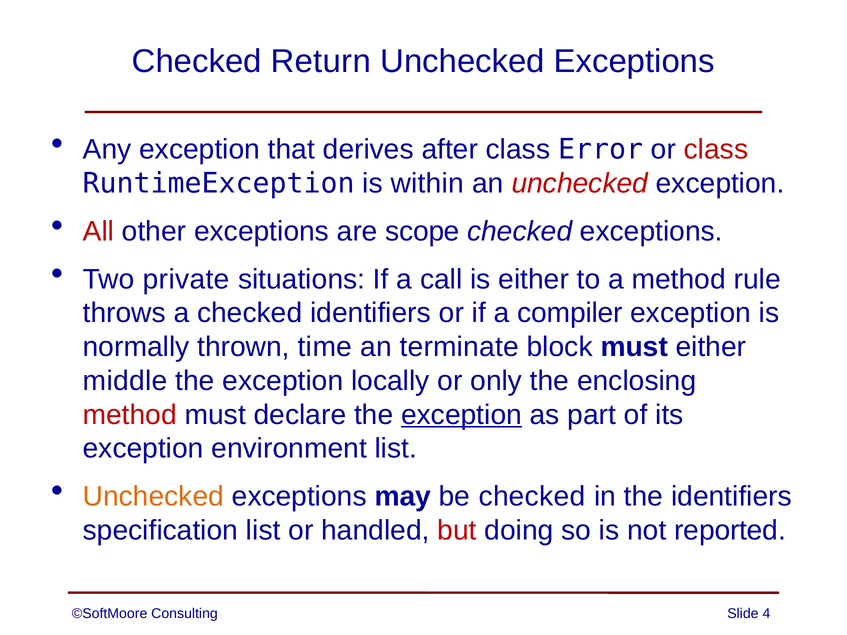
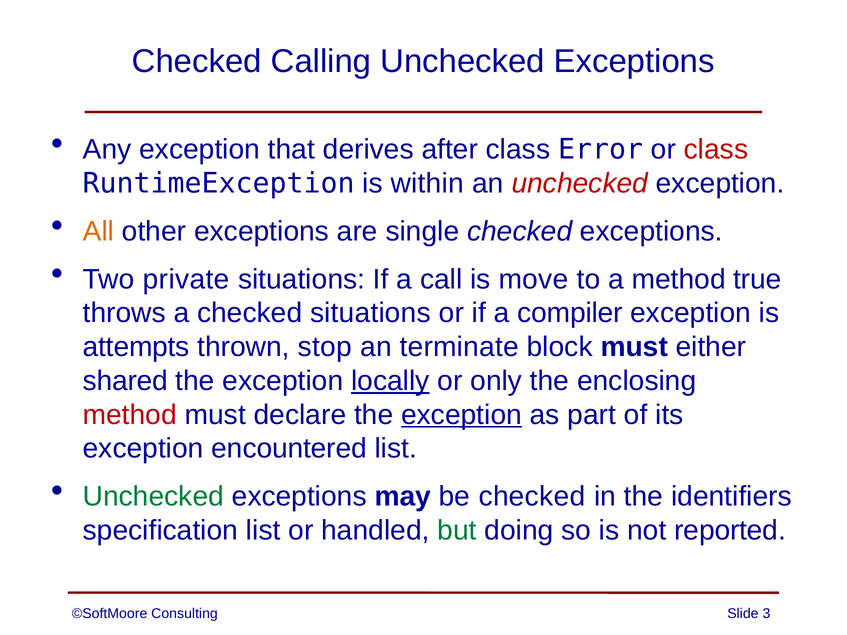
Return: Return -> Calling
All colour: red -> orange
scope: scope -> single
is either: either -> move
rule: rule -> true
checked identifiers: identifiers -> situations
normally: normally -> attempts
time: time -> stop
middle: middle -> shared
locally underline: none -> present
environment: environment -> encountered
Unchecked at (153, 497) colour: orange -> green
but colour: red -> green
4: 4 -> 3
